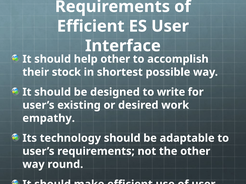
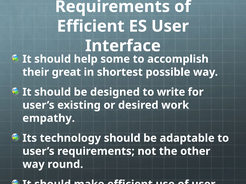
help other: other -> some
stock: stock -> great
